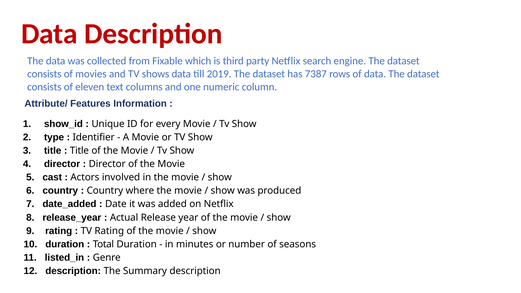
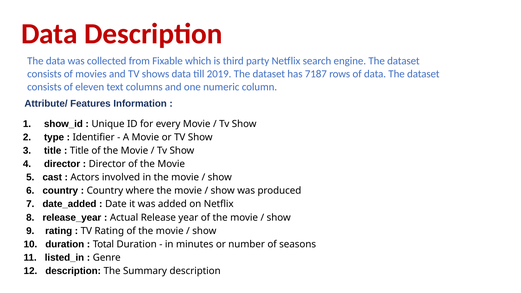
7387: 7387 -> 7187
